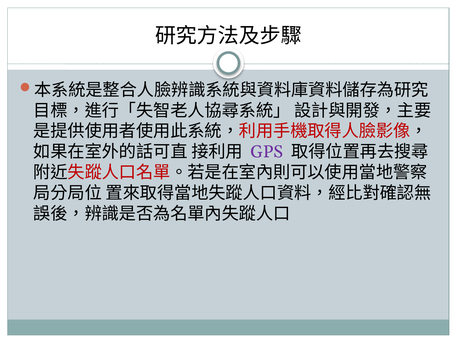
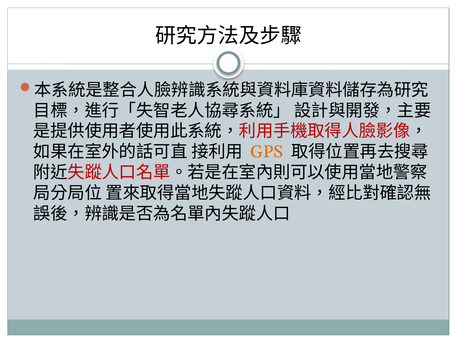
GPS colour: purple -> orange
